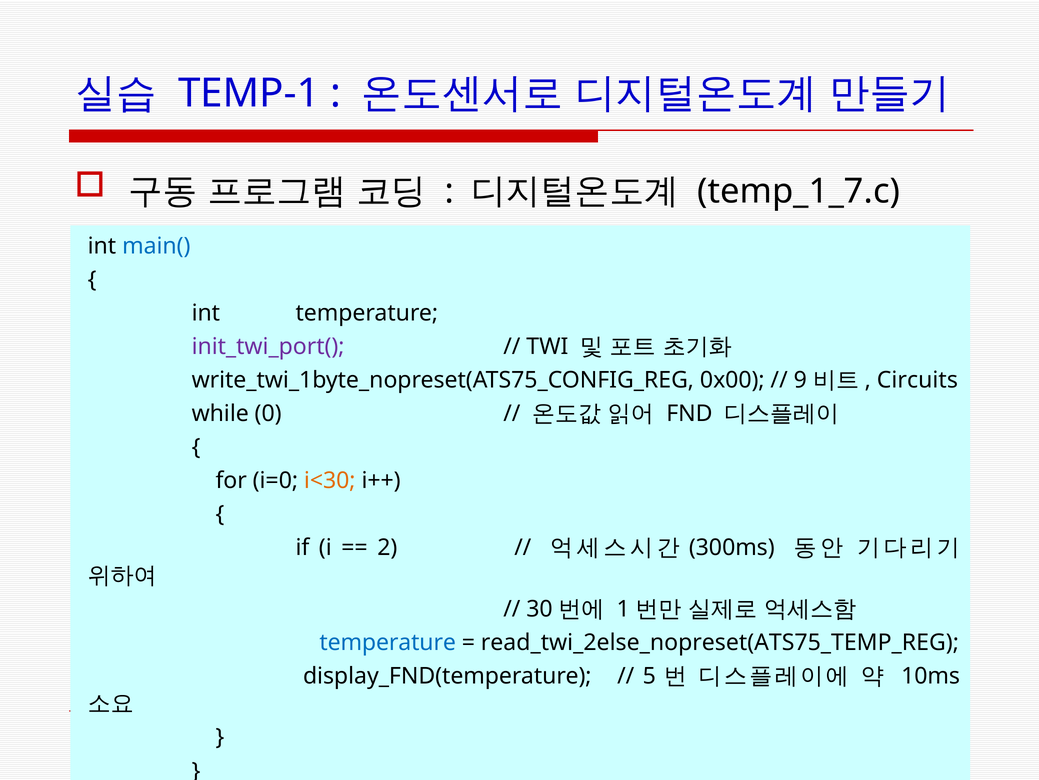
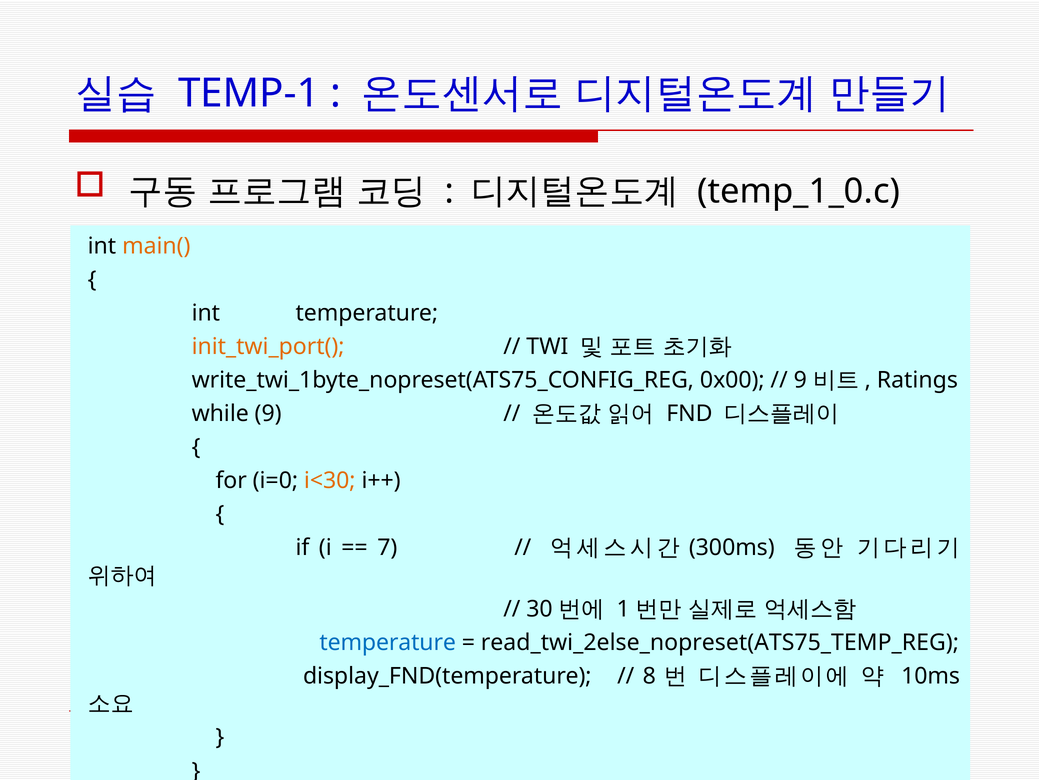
temp_1_7.c: temp_1_7.c -> temp_1_0.c
main( colour: blue -> orange
init_twi_port( colour: purple -> orange
Circuits: Circuits -> Ratings
while 0: 0 -> 9
2: 2 -> 7
5: 5 -> 8
